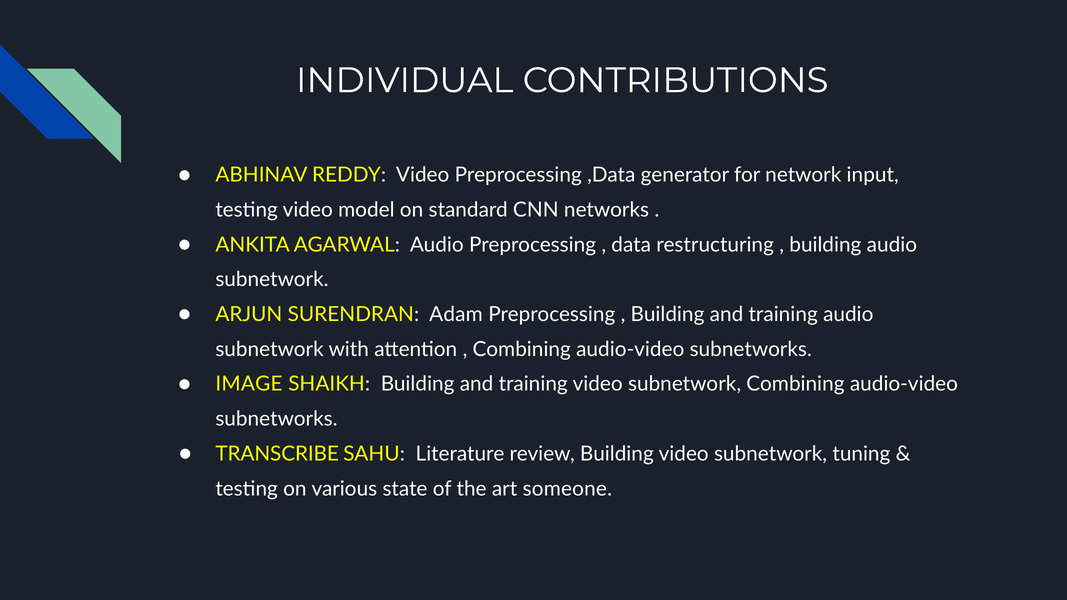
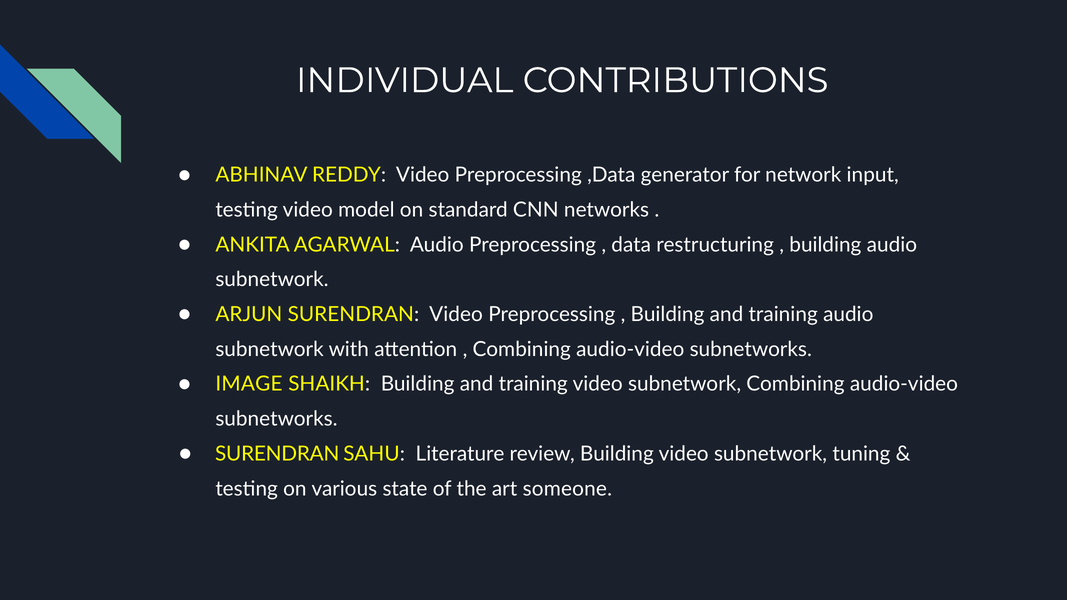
SURENDRAN Adam: Adam -> Video
TRANSCRIBE at (277, 454): TRANSCRIBE -> SURENDRAN
